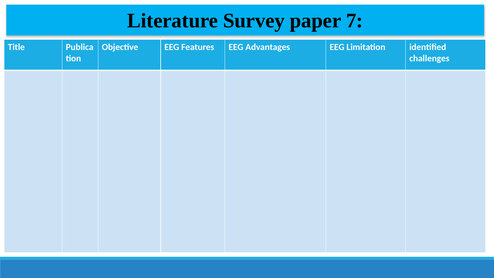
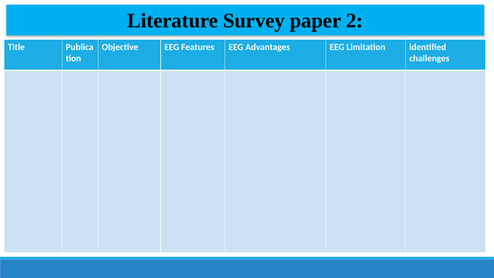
7: 7 -> 2
